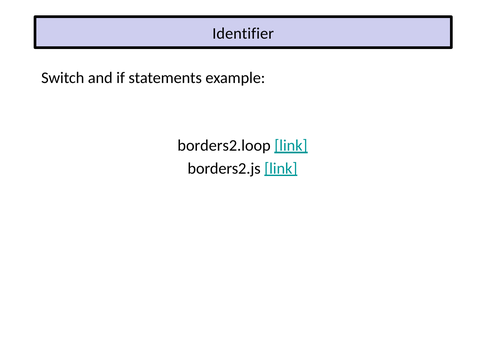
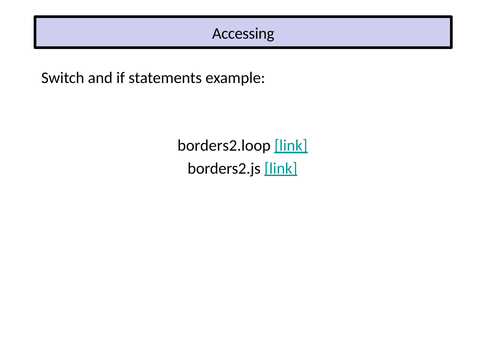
Identifier: Identifier -> Accessing
